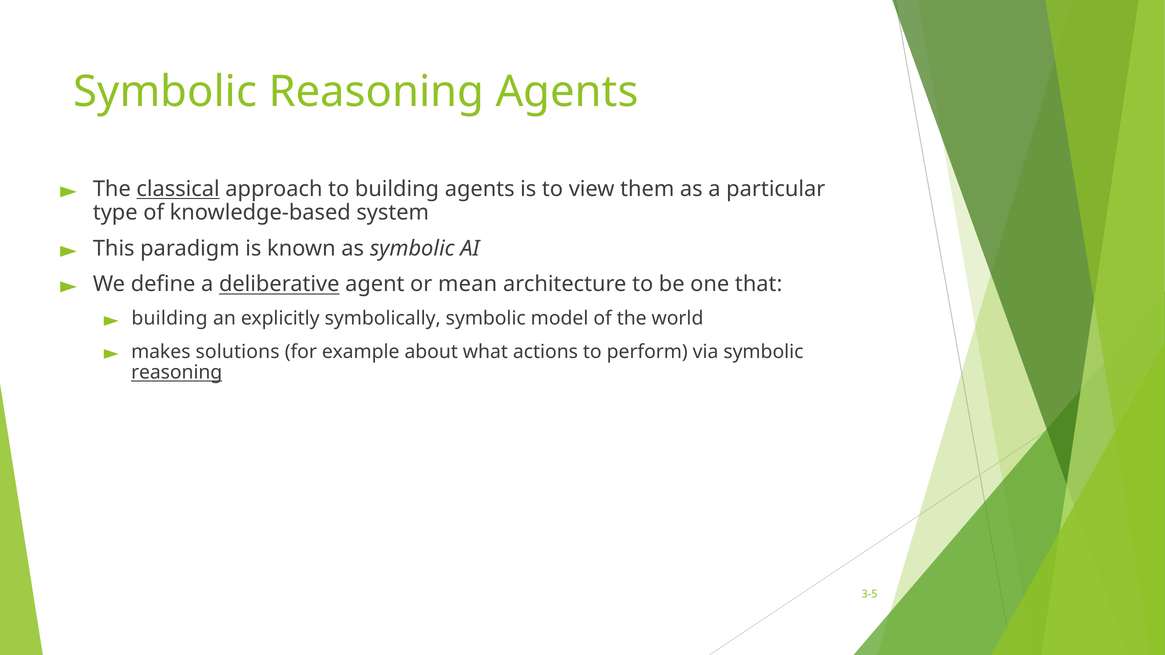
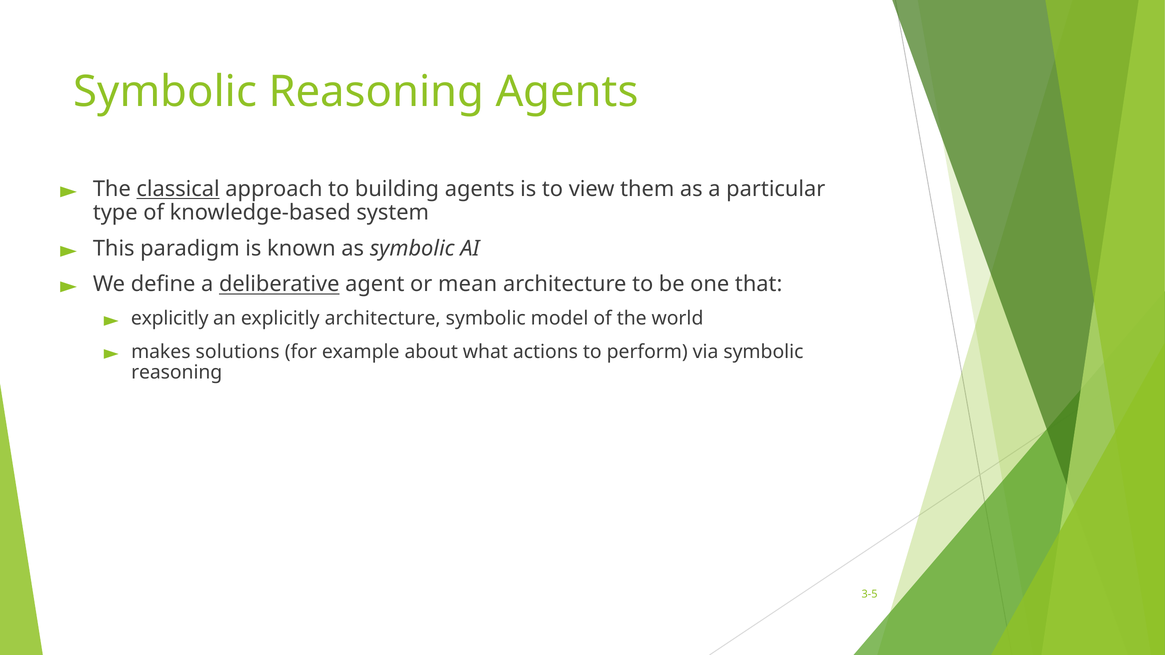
building at (170, 319): building -> explicitly
explicitly symbolically: symbolically -> architecture
reasoning at (177, 373) underline: present -> none
